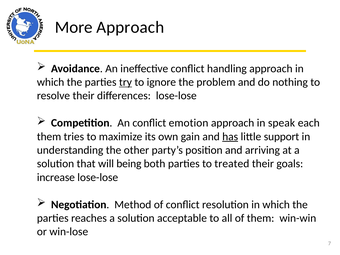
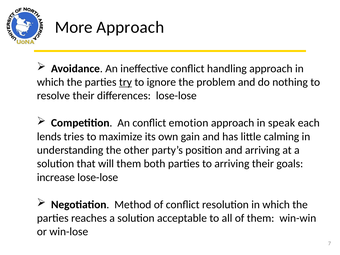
them at (49, 137): them -> lends
has underline: present -> none
support: support -> calming
will being: being -> them
to treated: treated -> arriving
